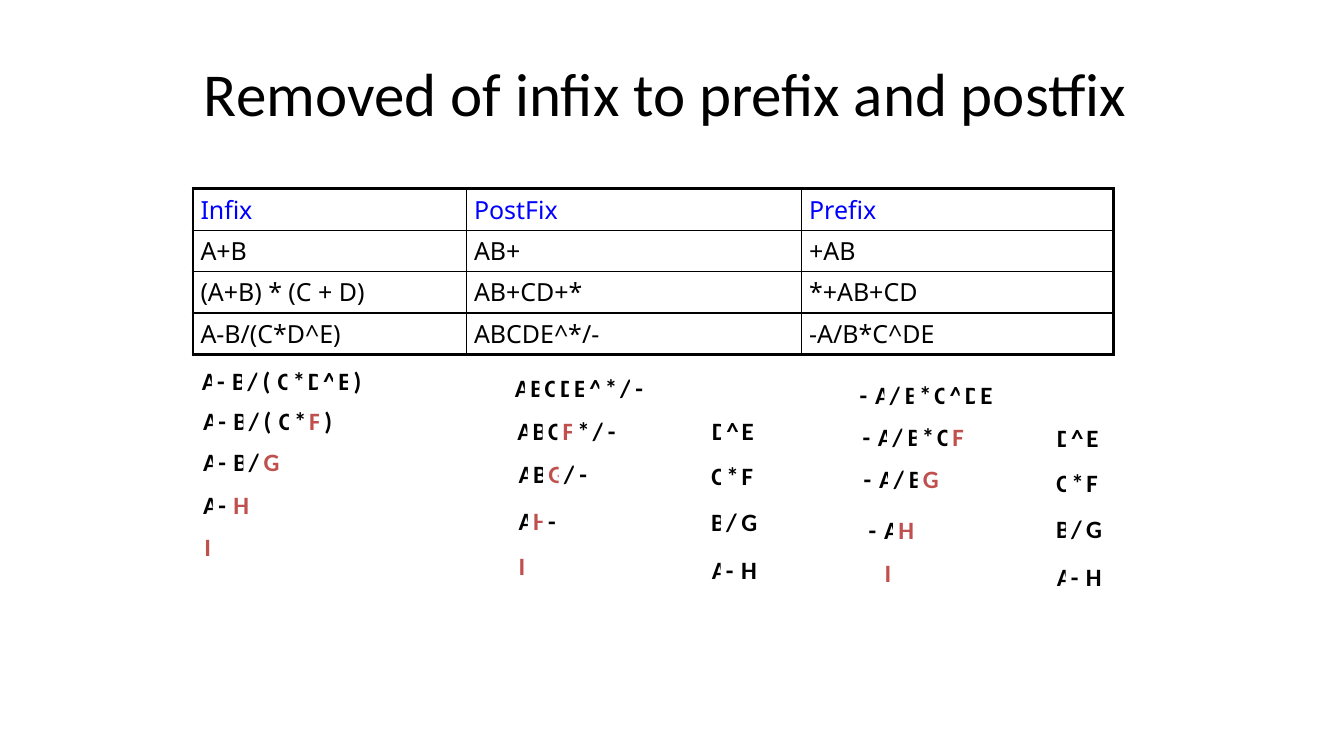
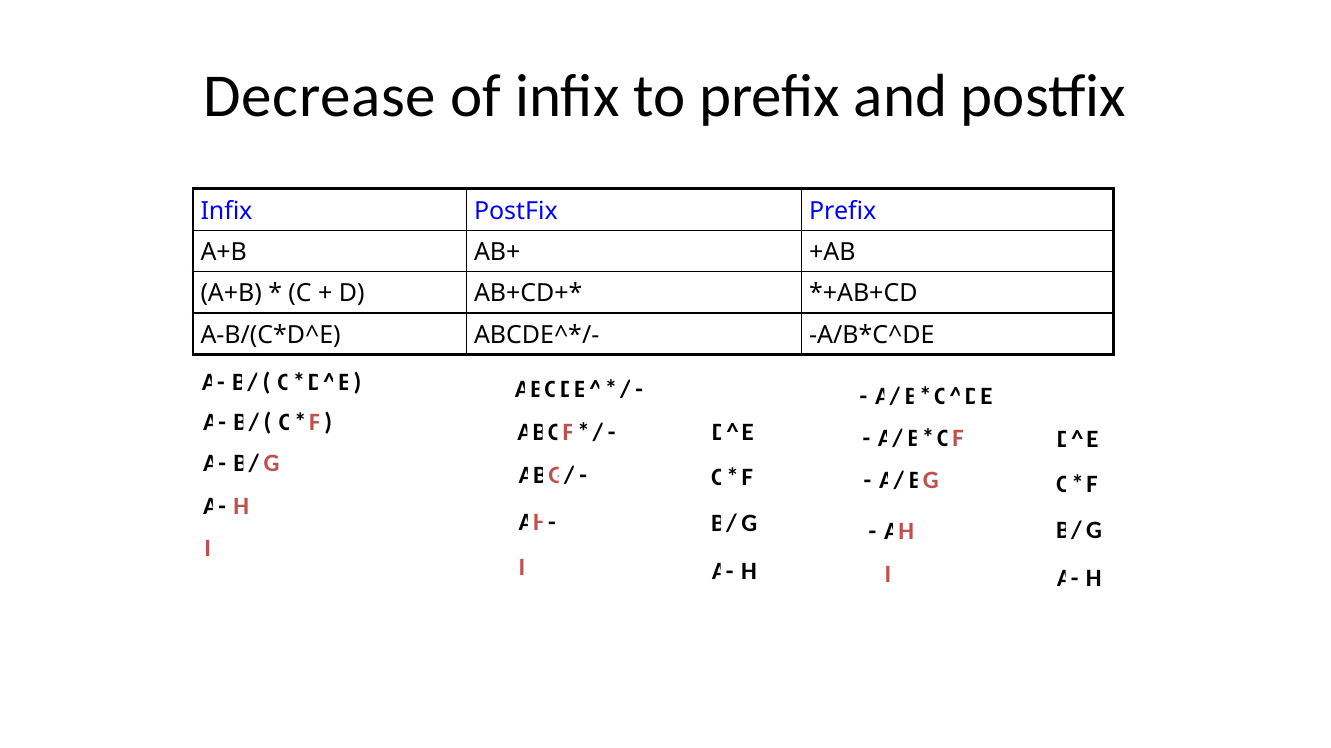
Removed: Removed -> Decrease
